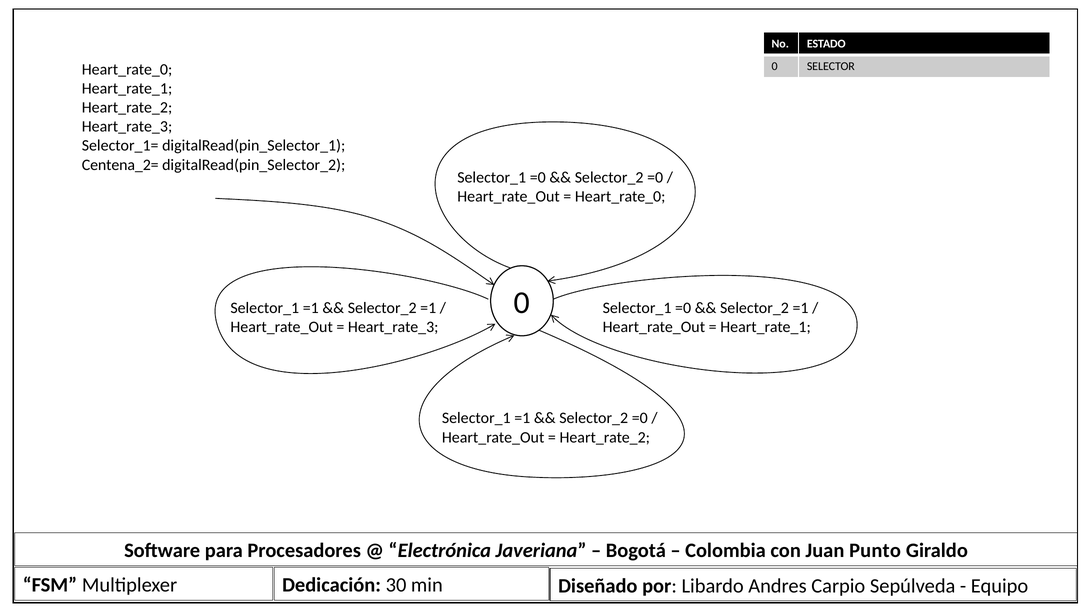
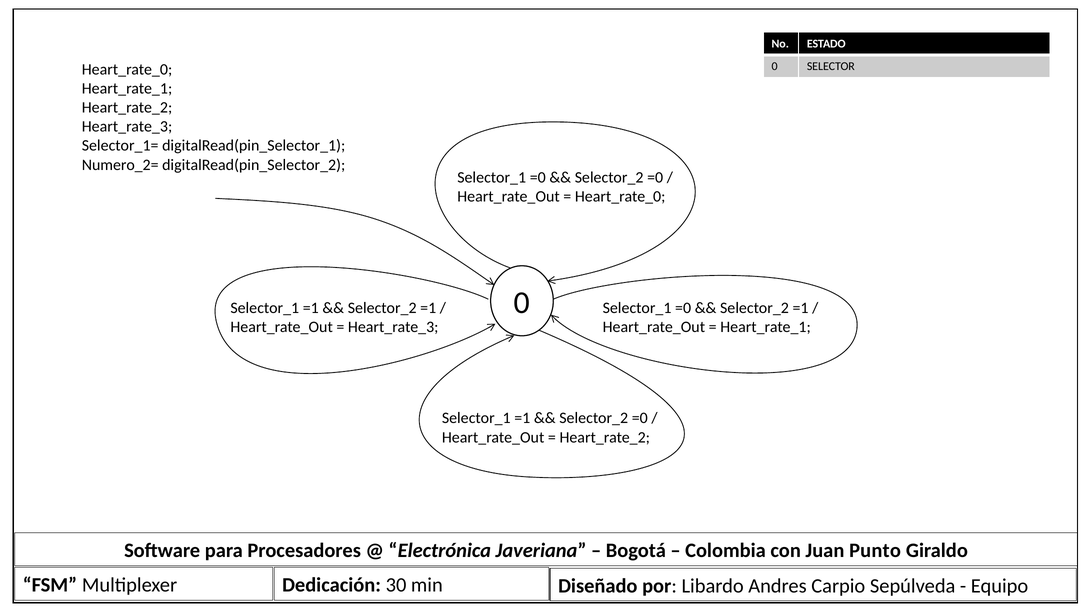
Centena_2=: Centena_2= -> Numero_2=
